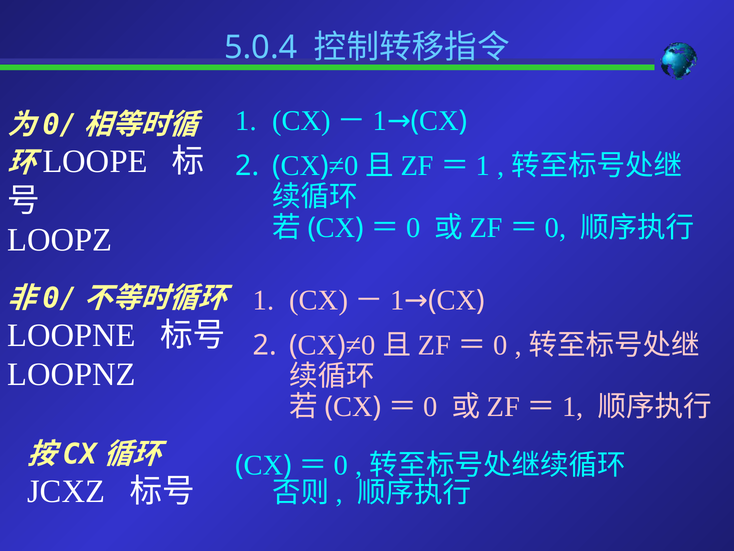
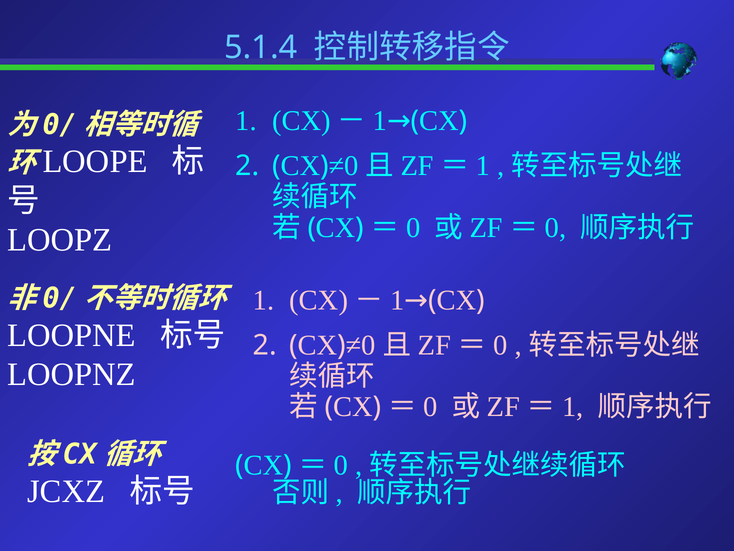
5.0.4: 5.0.4 -> 5.1.4
